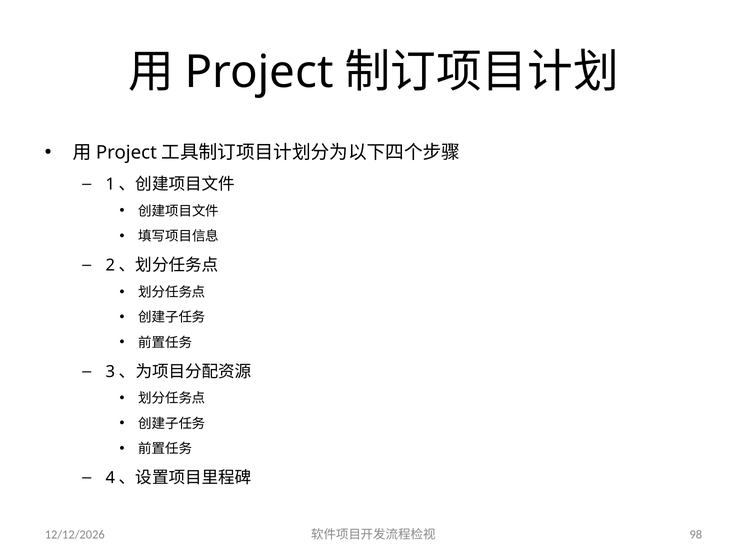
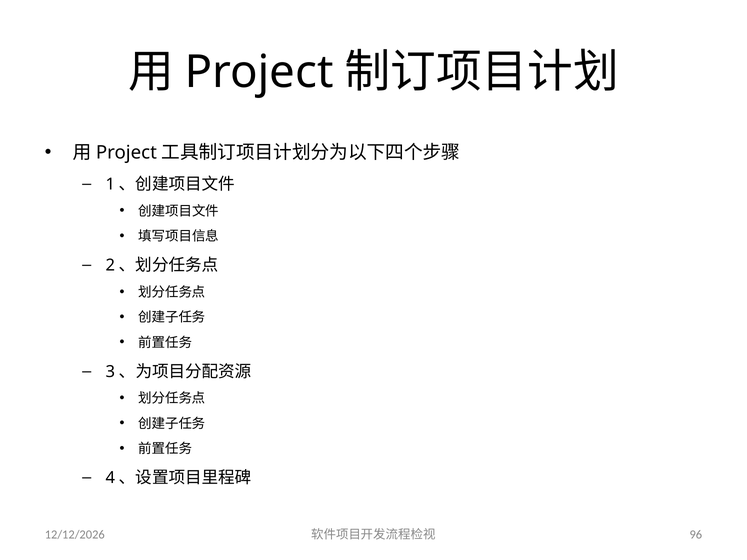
98: 98 -> 96
